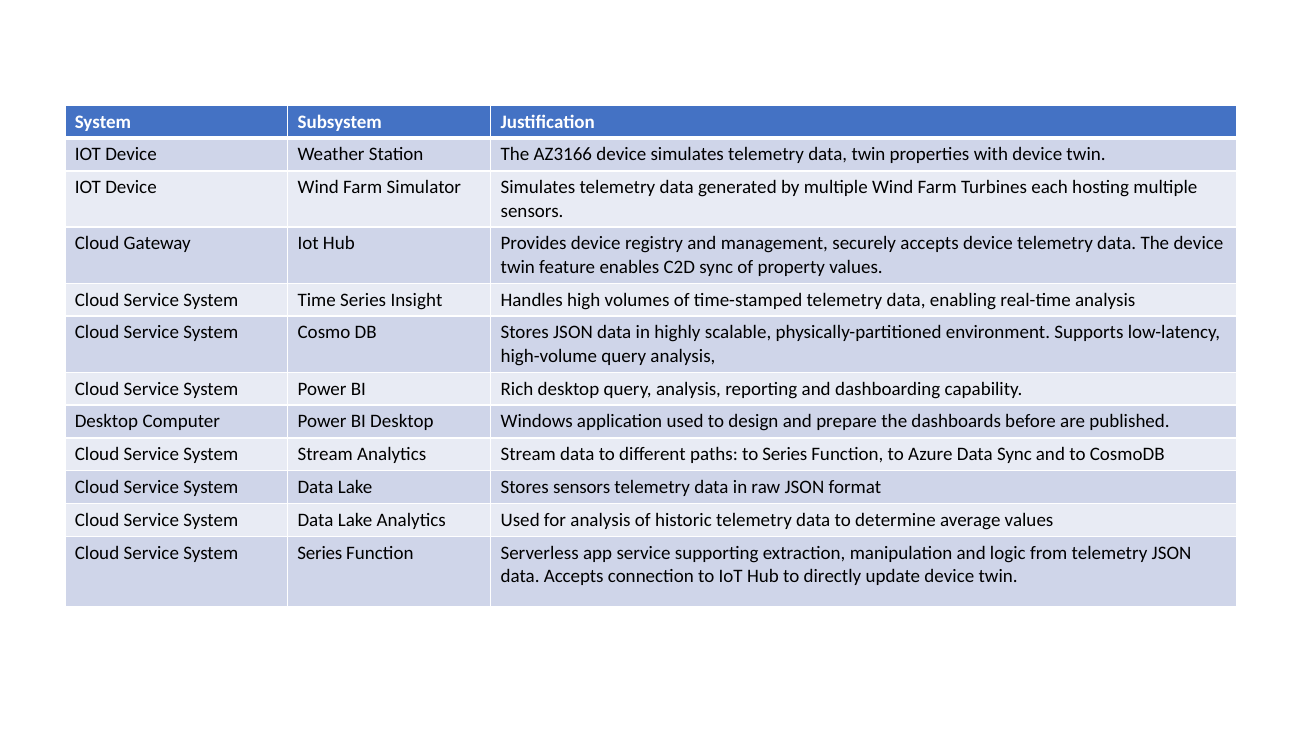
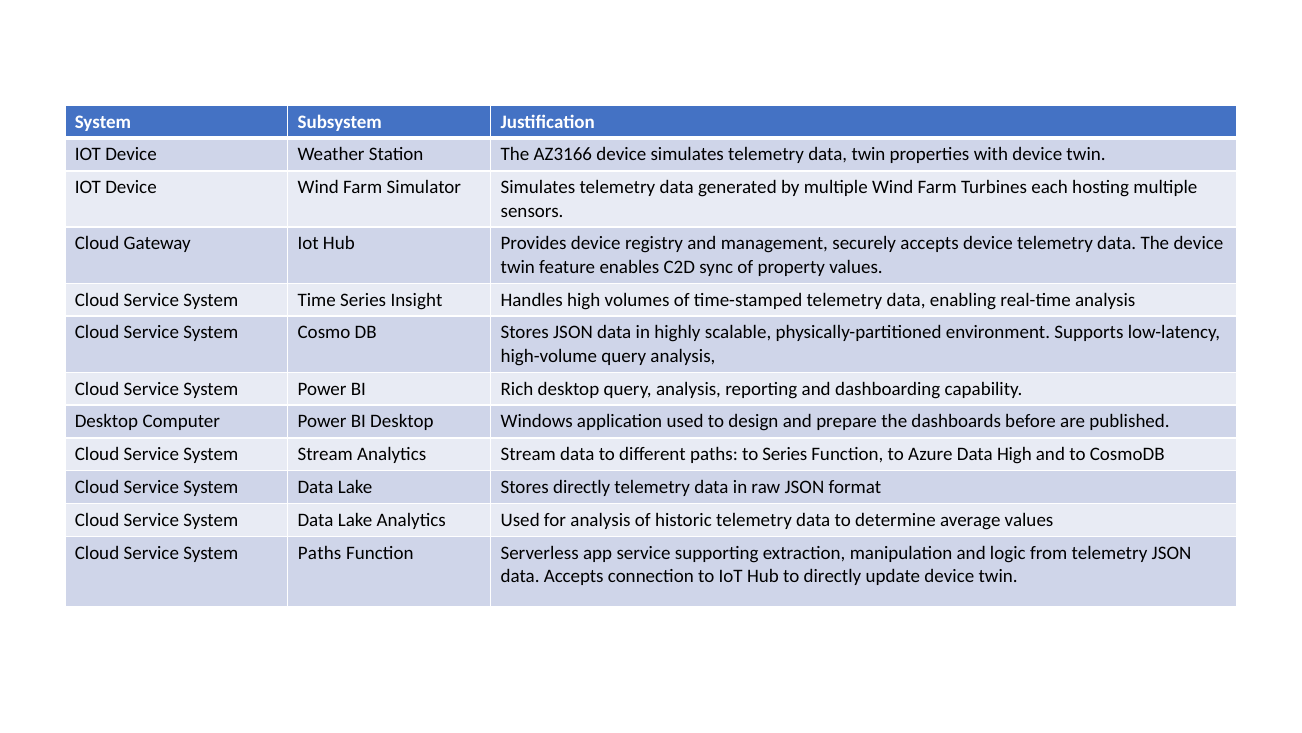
Data Sync: Sync -> High
Stores sensors: sensors -> directly
System Series: Series -> Paths
